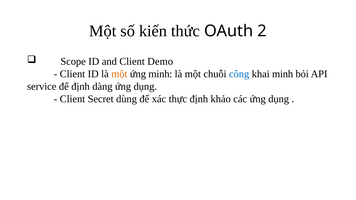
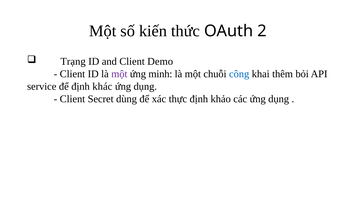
Scope: Scope -> Trạng
một at (119, 74) colour: orange -> purple
khai minh: minh -> thêm
dàng: dàng -> khác
